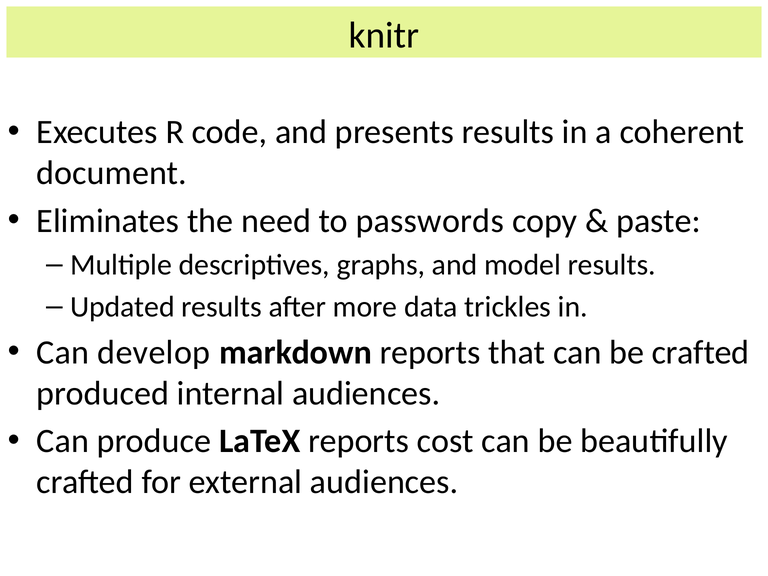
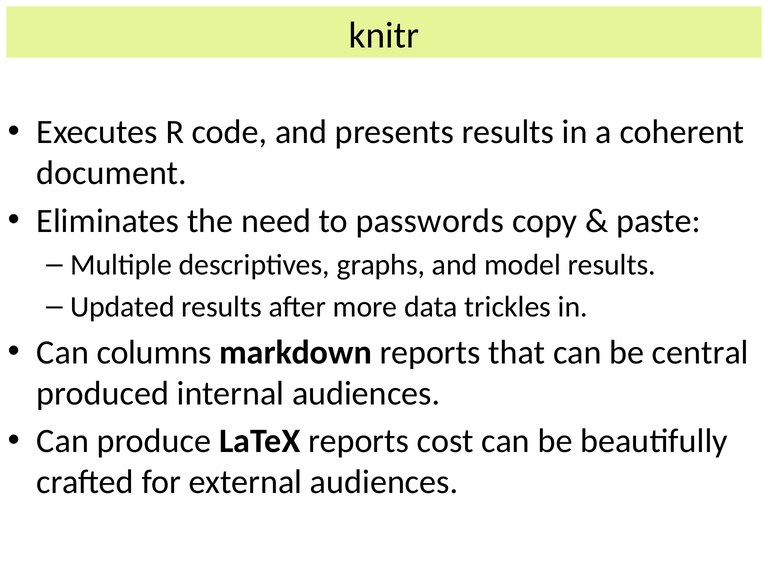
develop: develop -> columns
be crafted: crafted -> central
